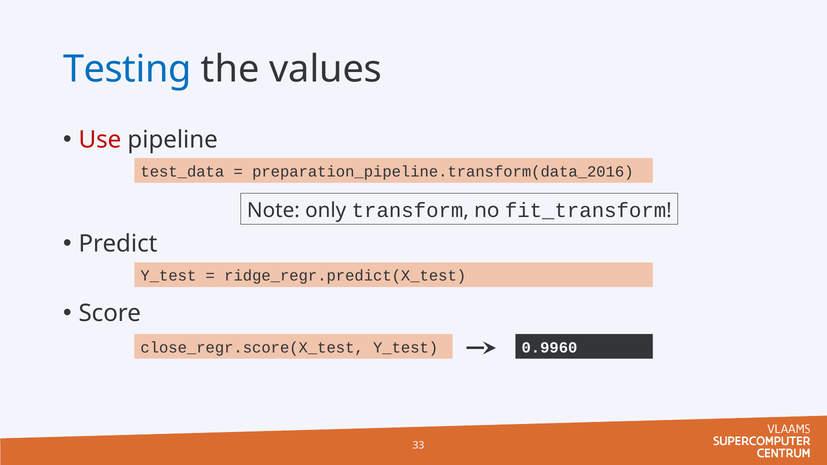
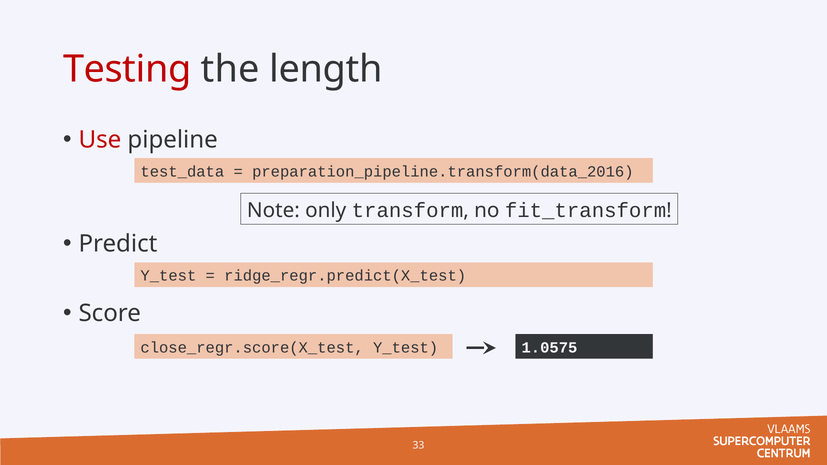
Testing colour: blue -> red
values: values -> length
0.9960: 0.9960 -> 1.0575
